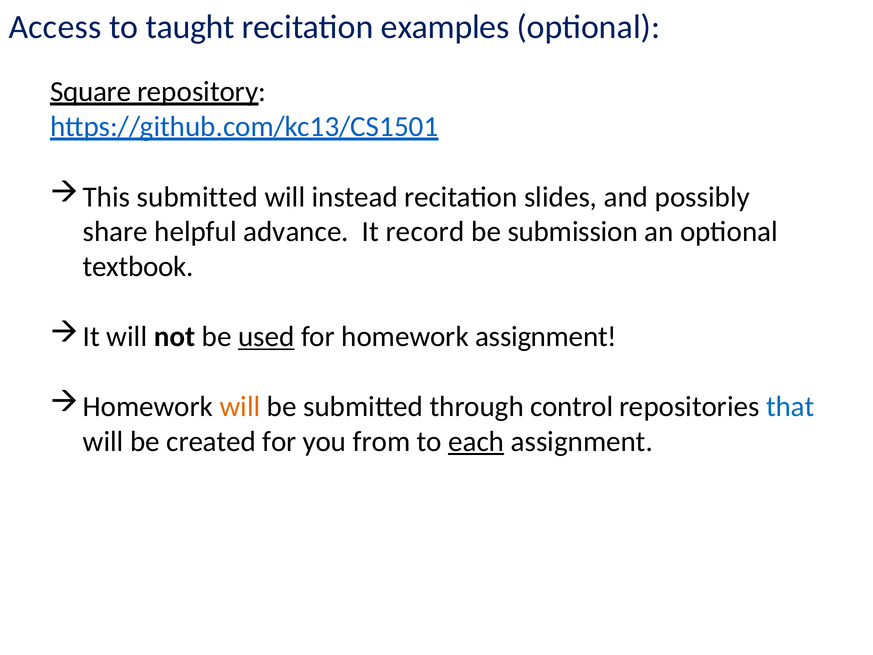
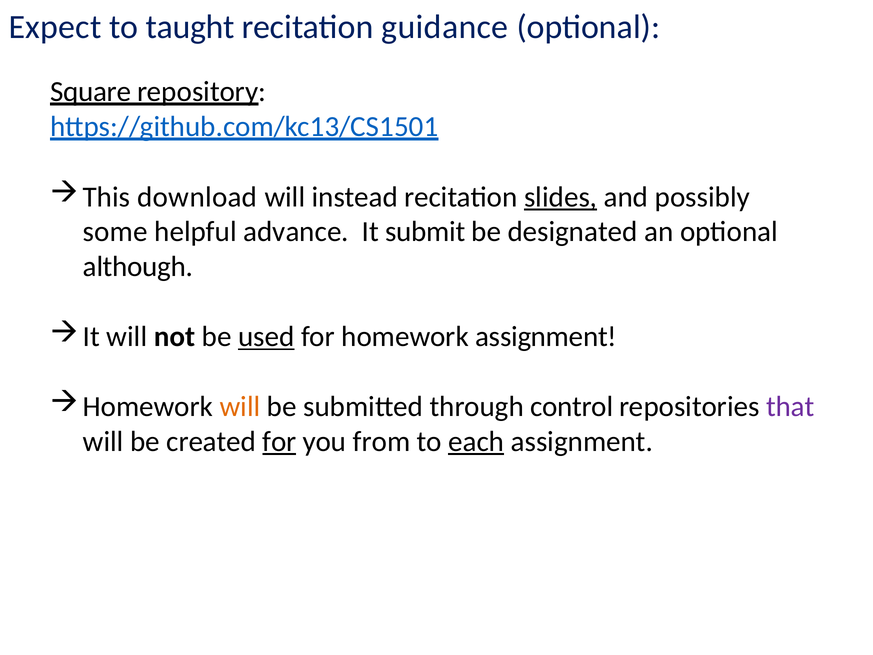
Access: Access -> Expect
examples: examples -> guidance
This submitted: submitted -> download
slides underline: none -> present
share: share -> some
record: record -> submit
submission: submission -> designated
textbook: textbook -> although
that colour: blue -> purple
for at (279, 441) underline: none -> present
